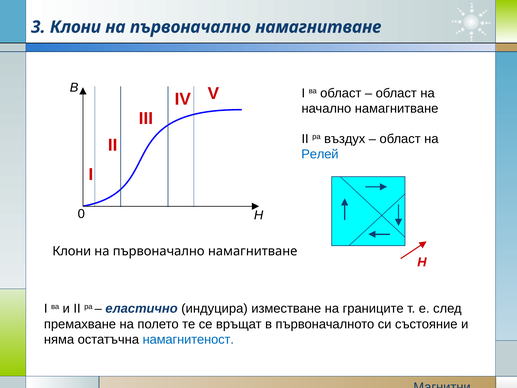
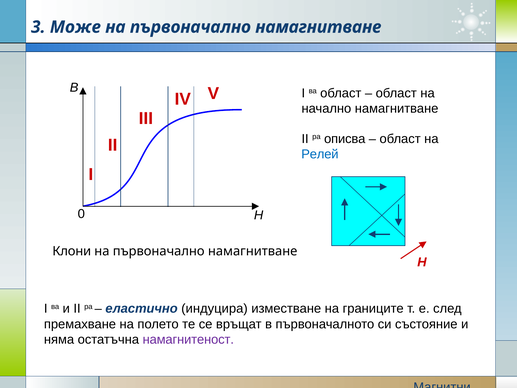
3 Клони: Клони -> Може
въздух: въздух -> описва
намагнитеност colour: blue -> purple
